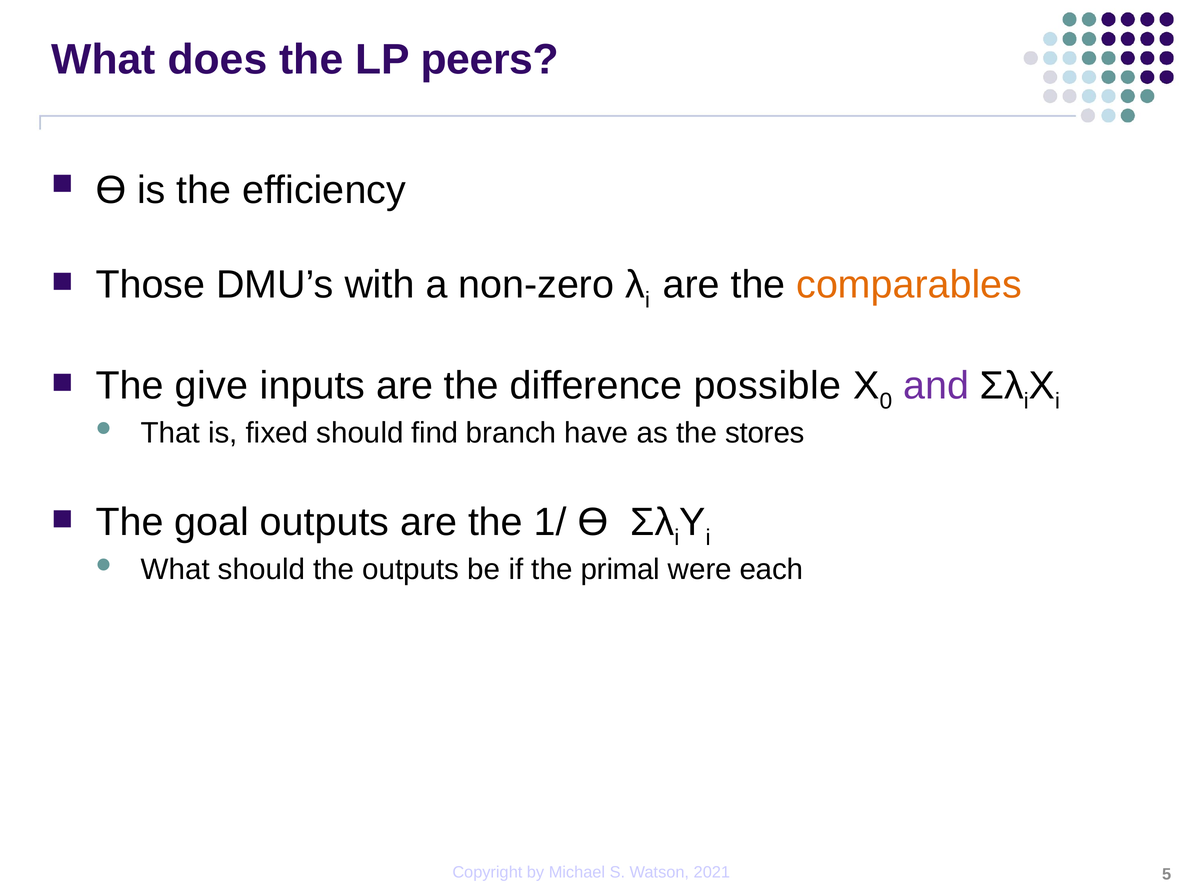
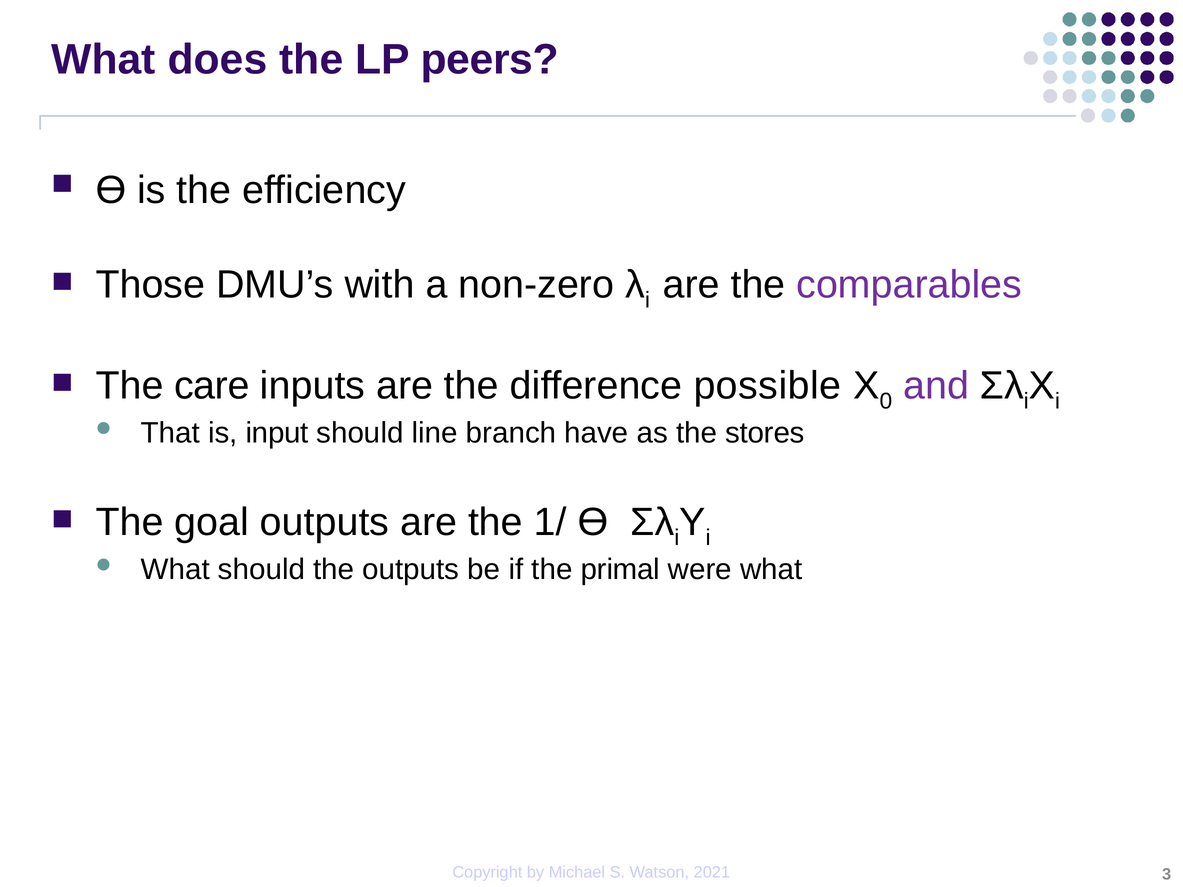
comparables colour: orange -> purple
give: give -> care
fixed: fixed -> input
find: find -> line
were each: each -> what
5: 5 -> 3
